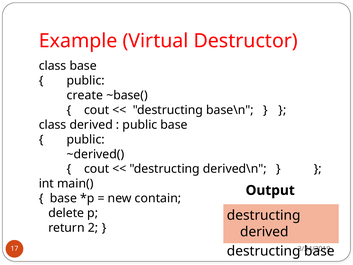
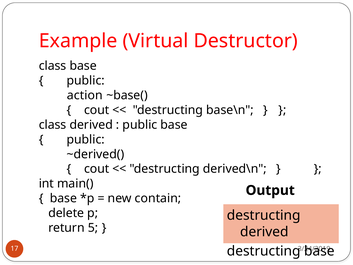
create: create -> action
2: 2 -> 5
